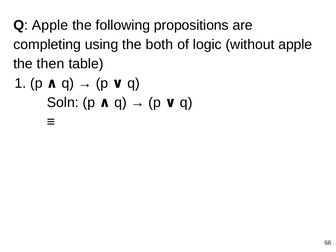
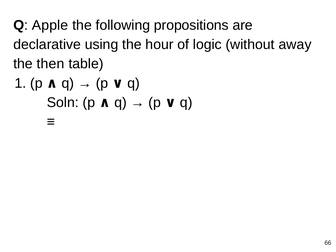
completing: completing -> declarative
both: both -> hour
without apple: apple -> away
